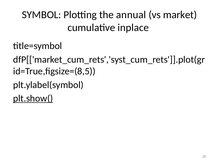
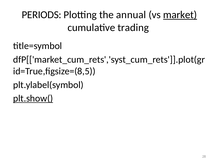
SYMBOL: SYMBOL -> PERIODS
market underline: none -> present
inplace: inplace -> trading
